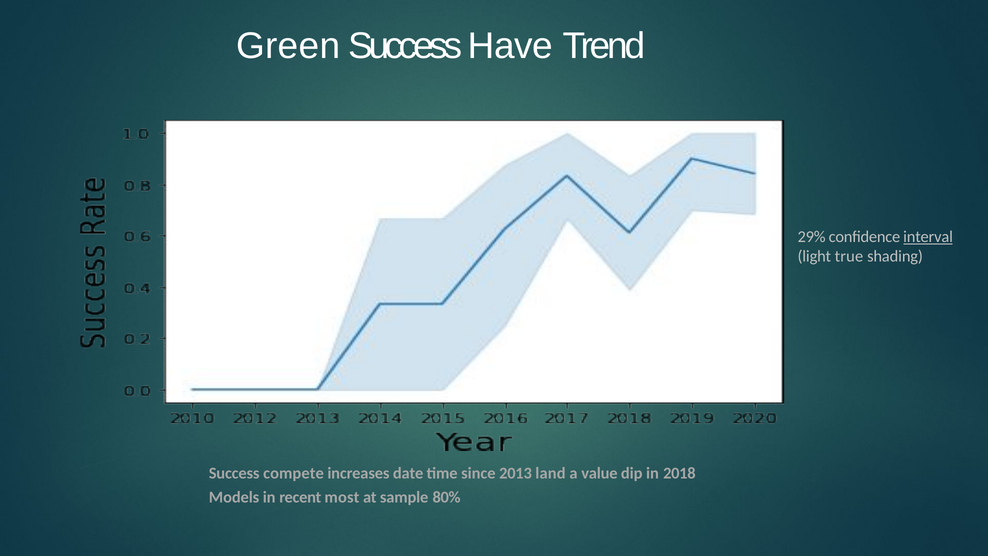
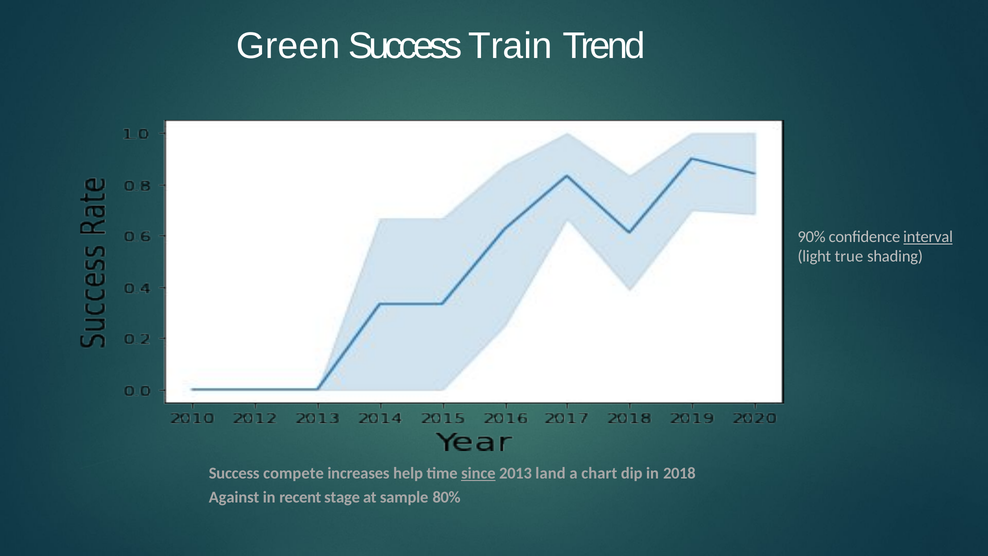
Have: Have -> Train
29%: 29% -> 90%
date: date -> help
since underline: none -> present
value: value -> chart
Models: Models -> Against
most: most -> stage
